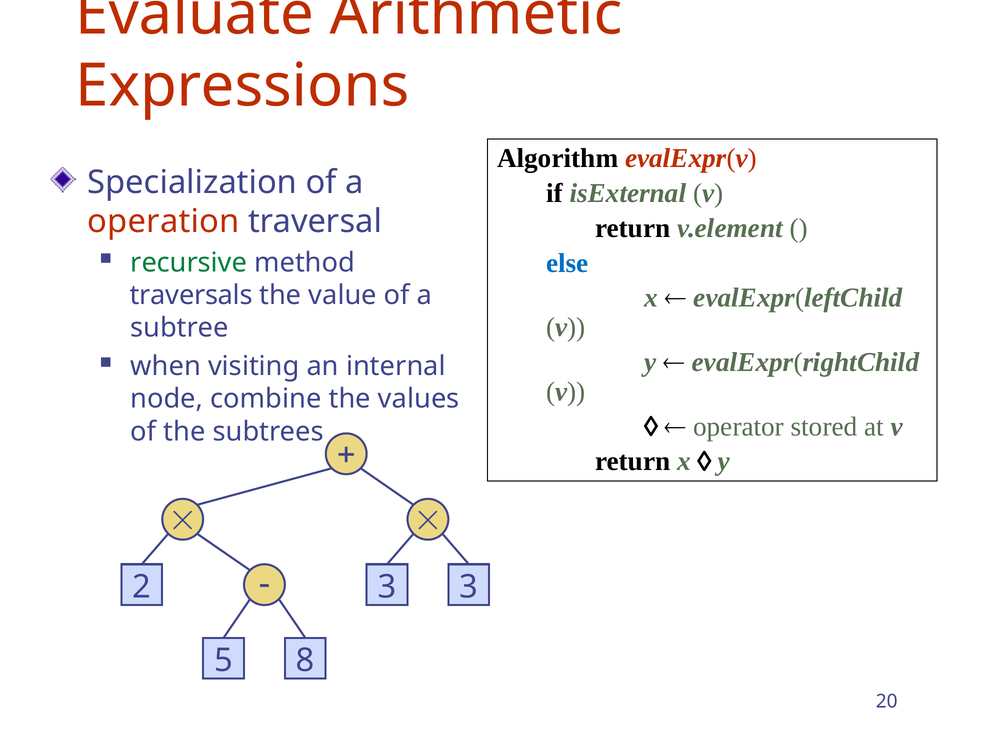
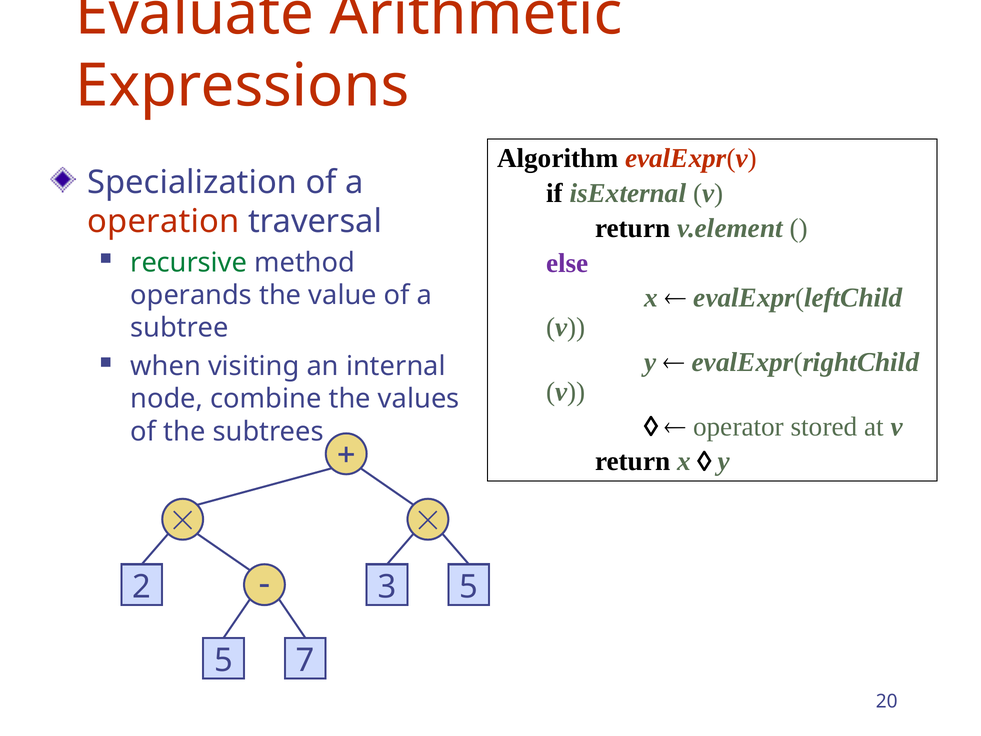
else colour: blue -> purple
traversals: traversals -> operands
3 3: 3 -> 5
8: 8 -> 7
